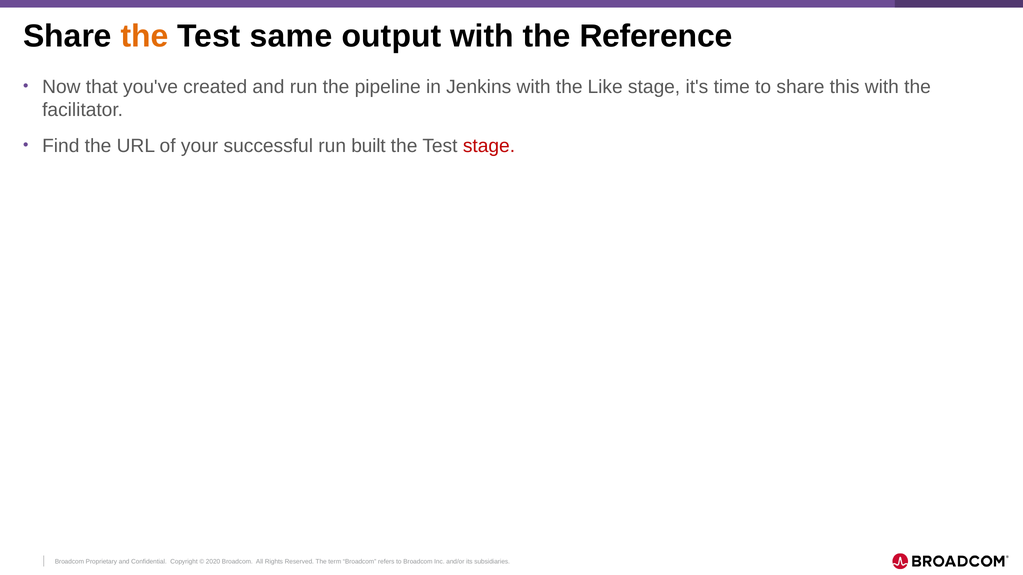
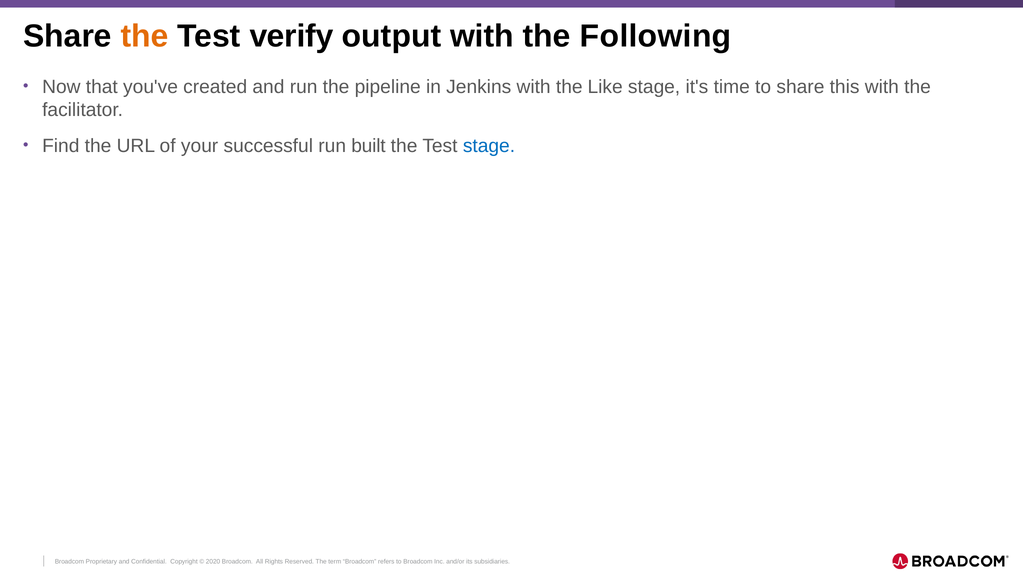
same: same -> verify
Reference: Reference -> Following
stage at (489, 146) colour: red -> blue
